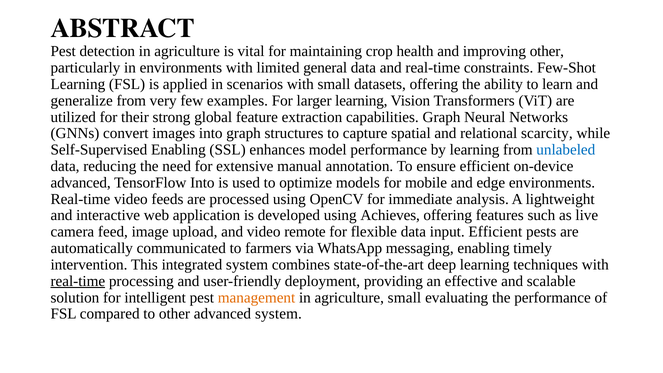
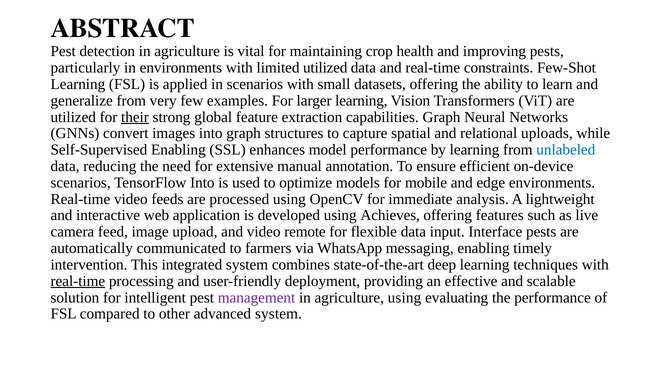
improving other: other -> pests
limited general: general -> utilized
their underline: none -> present
scarcity: scarcity -> uploads
advanced at (81, 183): advanced -> scenarios
input Efficient: Efficient -> Interface
management colour: orange -> purple
agriculture small: small -> using
